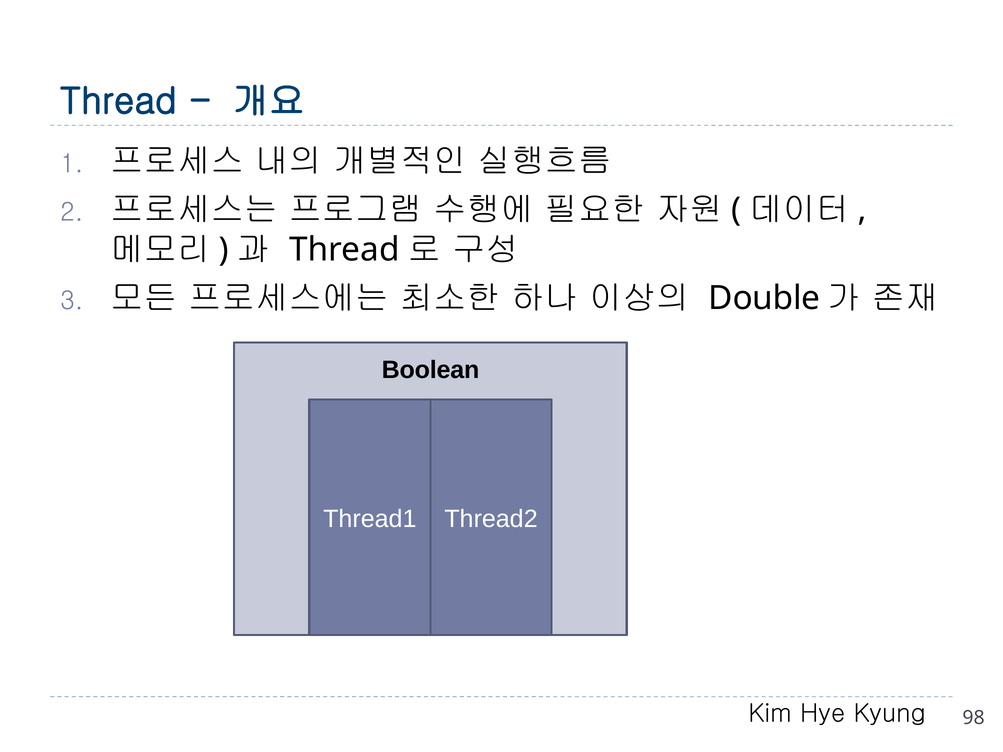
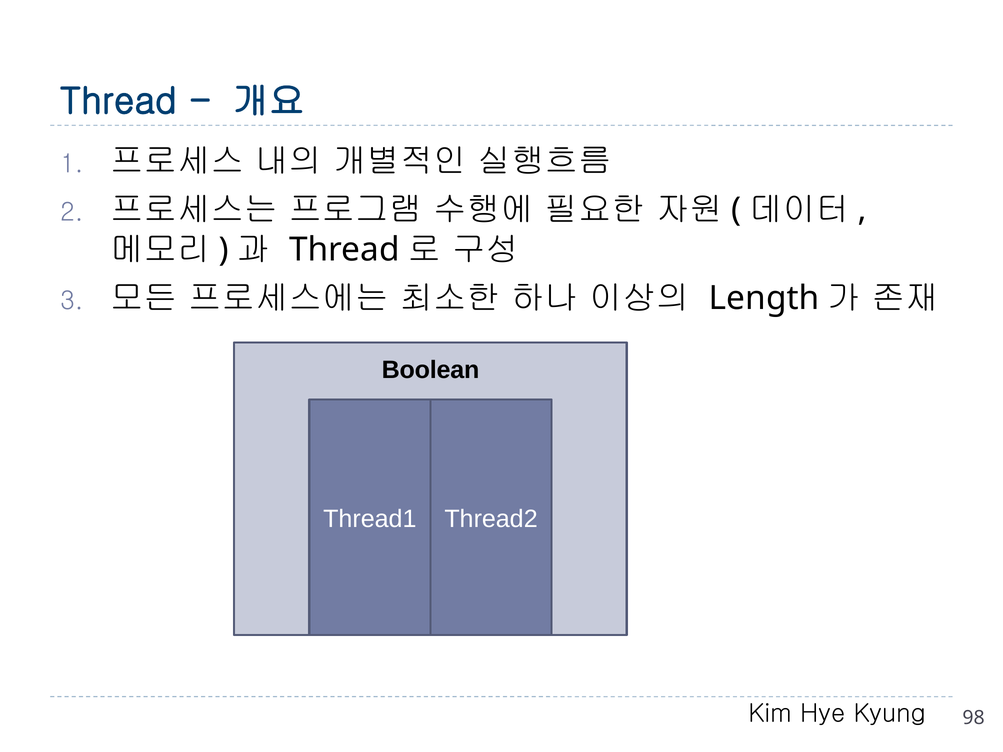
Double: Double -> Length
